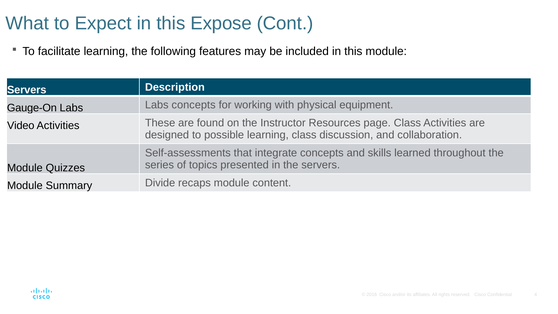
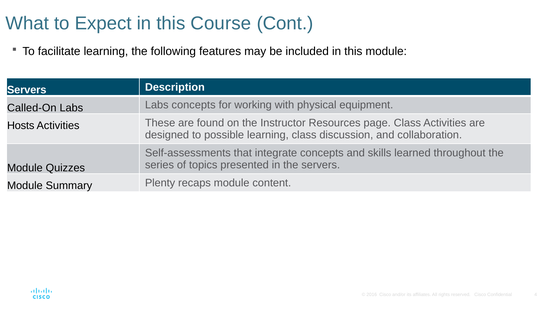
Expose: Expose -> Course
Gauge-On: Gauge-On -> Called-On
Video: Video -> Hosts
Divide: Divide -> Plenty
